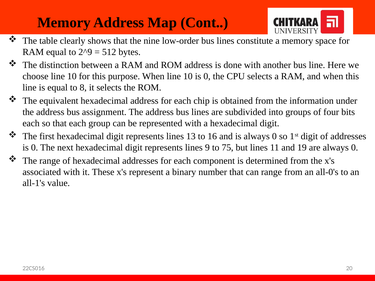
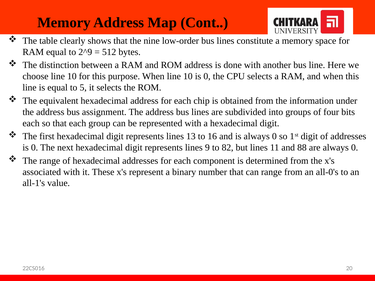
8: 8 -> 5
75: 75 -> 82
19: 19 -> 88
